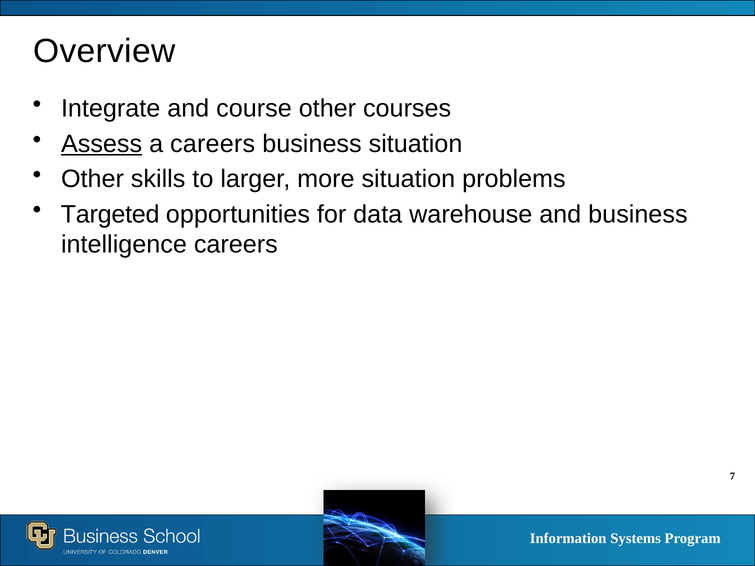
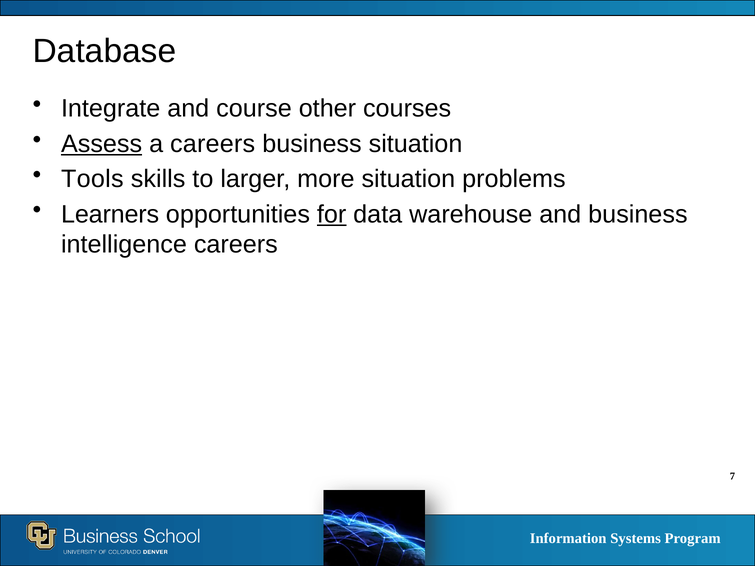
Overview: Overview -> Database
Other at (93, 179): Other -> Tools
Targeted: Targeted -> Learners
for underline: none -> present
